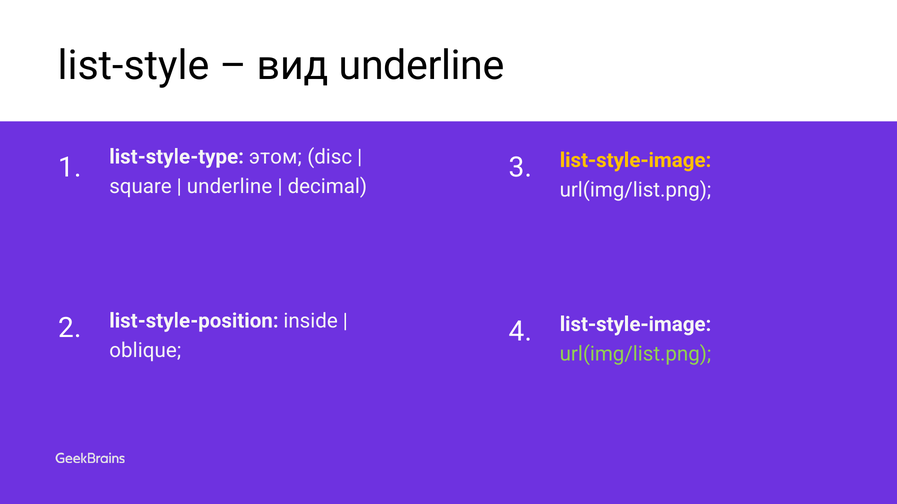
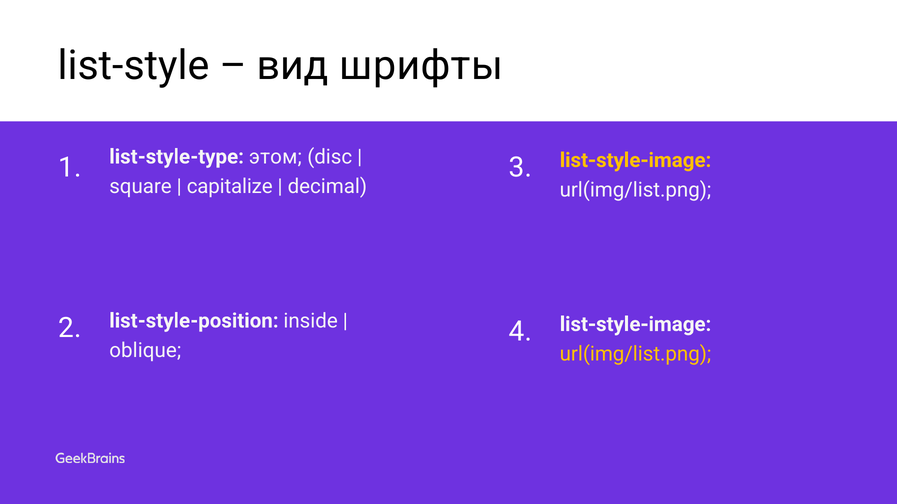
вид underline: underline -> шрифты
underline at (230, 186): underline -> capitalize
url(img/list.png at (635, 354) colour: light green -> yellow
